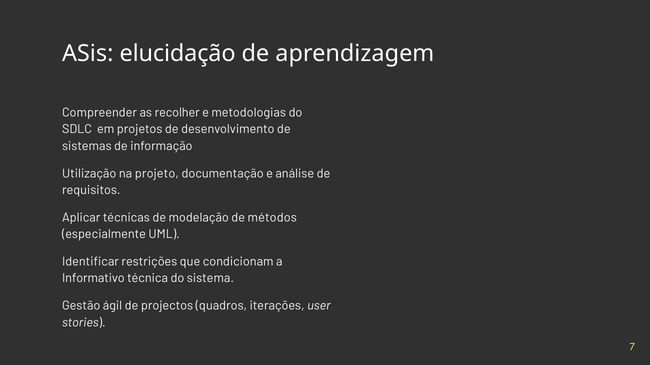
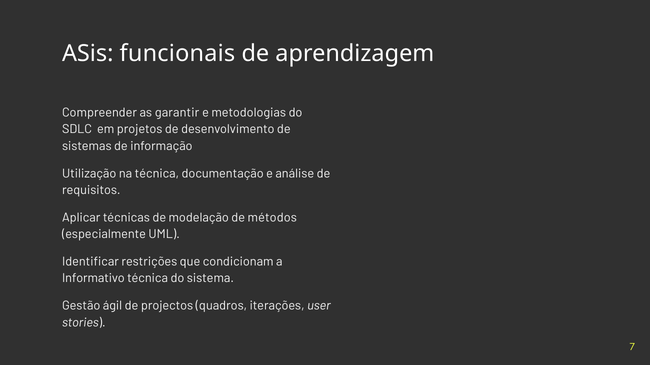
elucidação: elucidação -> funcionais
recolher: recolher -> garantir
na projeto: projeto -> técnica
